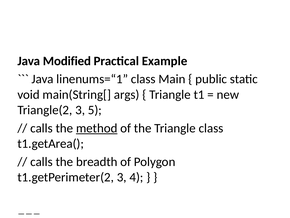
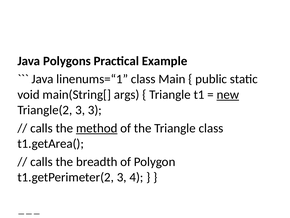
Java Modified: Modified -> Polygons
new underline: none -> present
3 5: 5 -> 3
